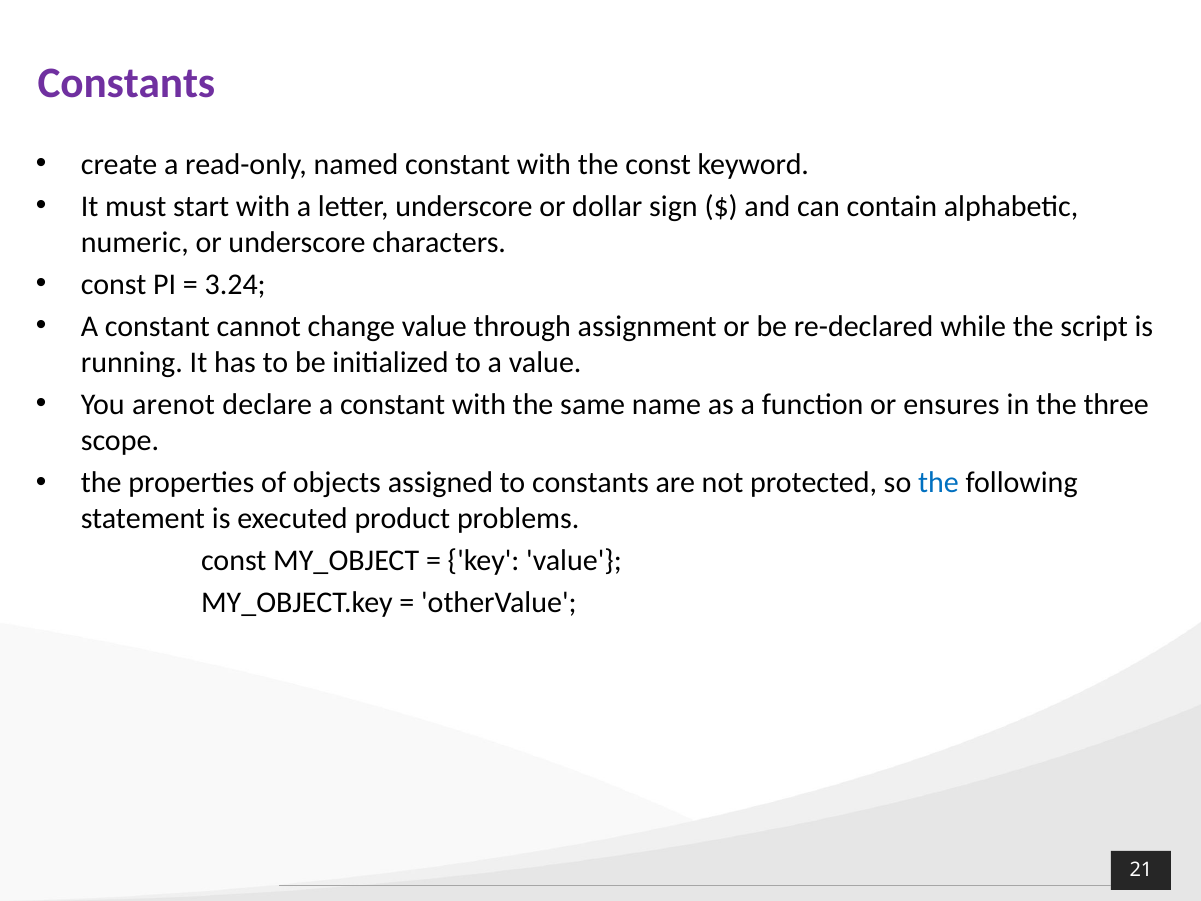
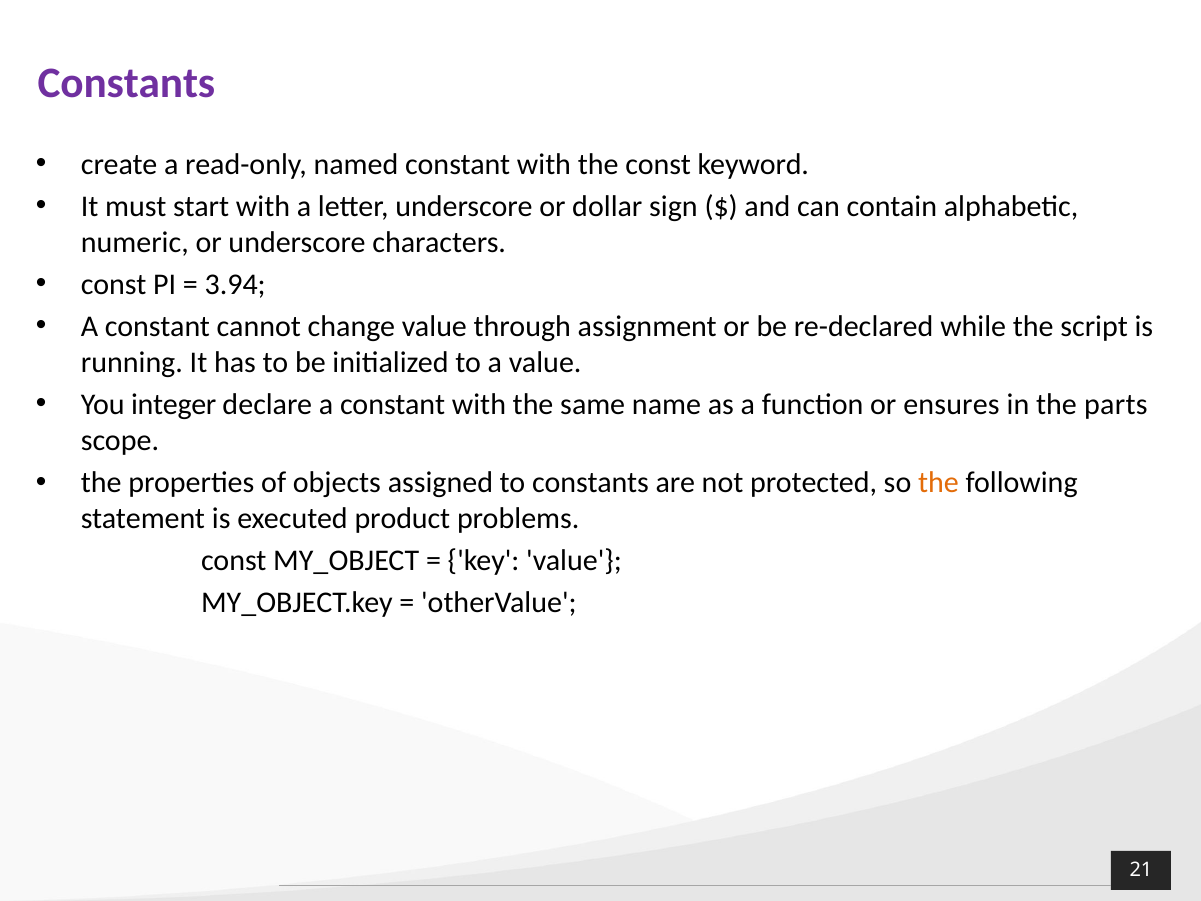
3.24: 3.24 -> 3.94
arenot: arenot -> integer
three: three -> parts
the at (938, 483) colour: blue -> orange
